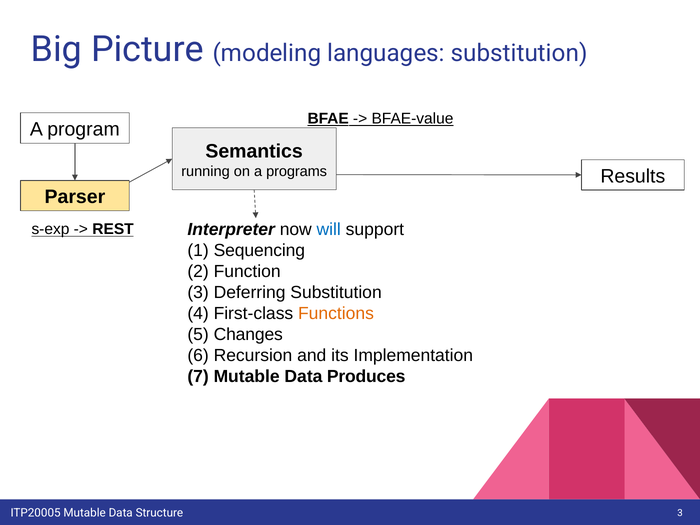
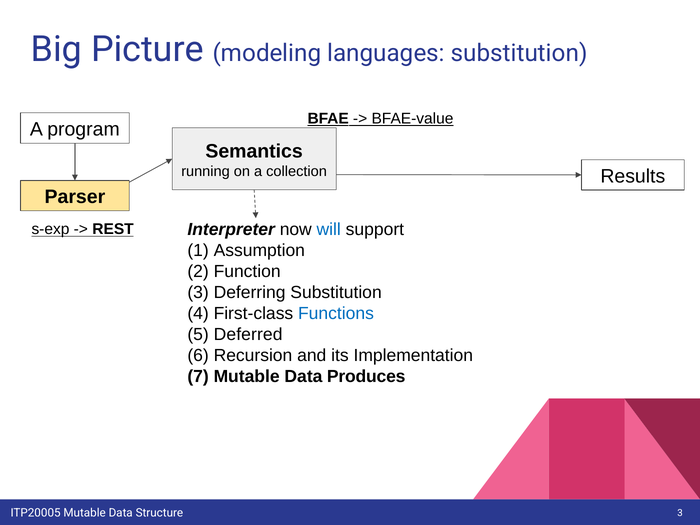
programs: programs -> collection
Sequencing: Sequencing -> Assumption
Functions colour: orange -> blue
Changes: Changes -> Deferred
